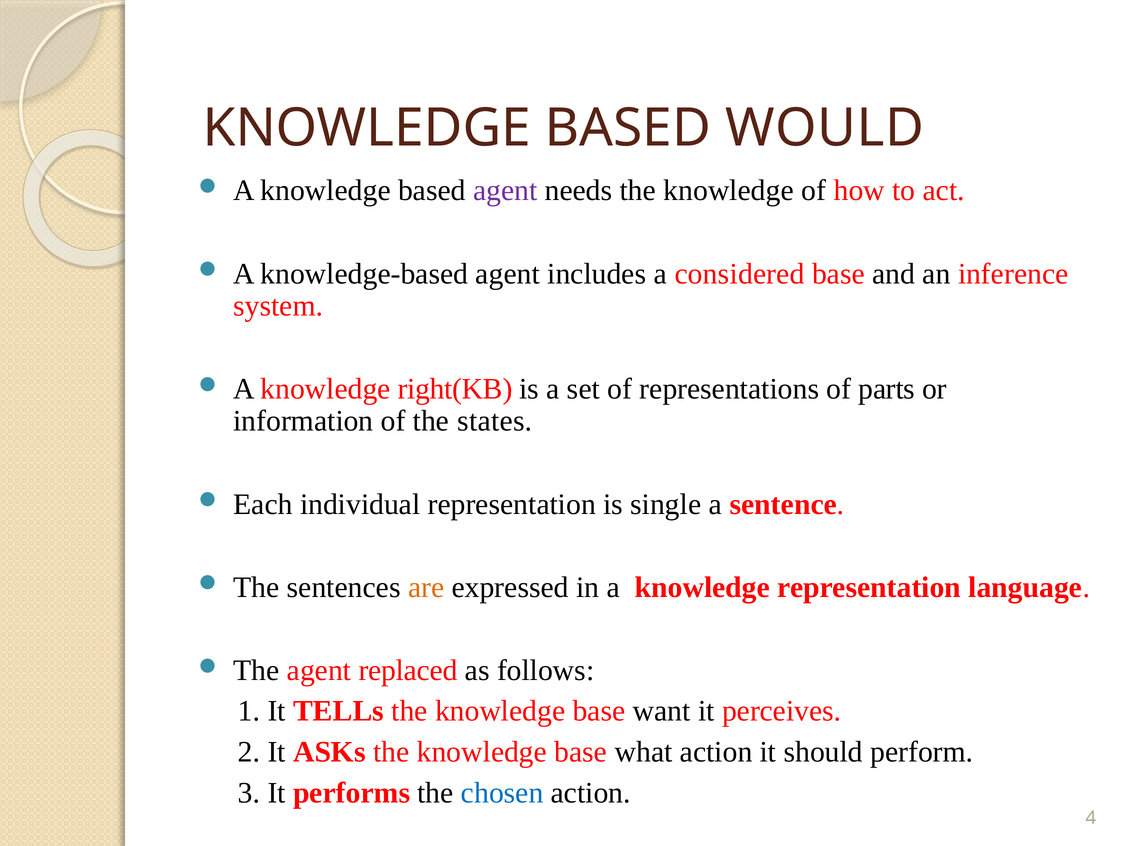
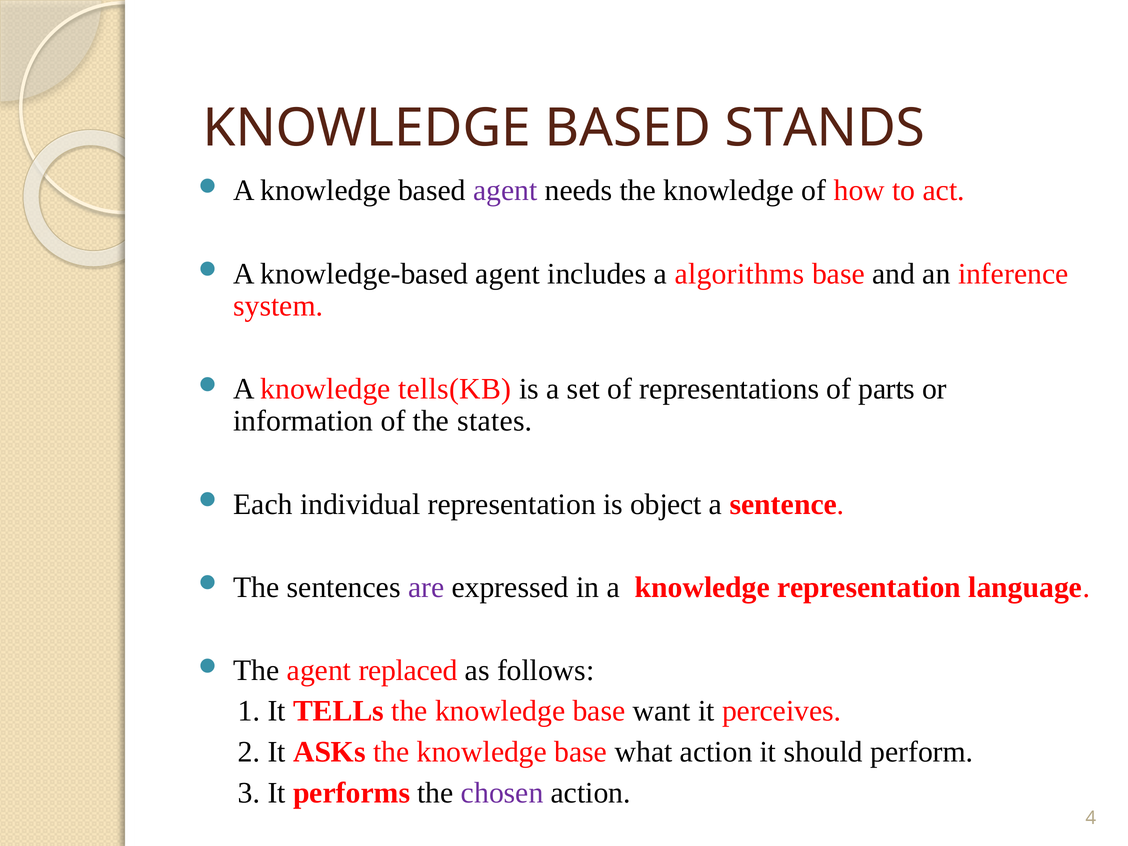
WOULD: WOULD -> STANDS
considered: considered -> algorithms
right(KB: right(KB -> tells(KB
single: single -> object
are colour: orange -> purple
chosen colour: blue -> purple
